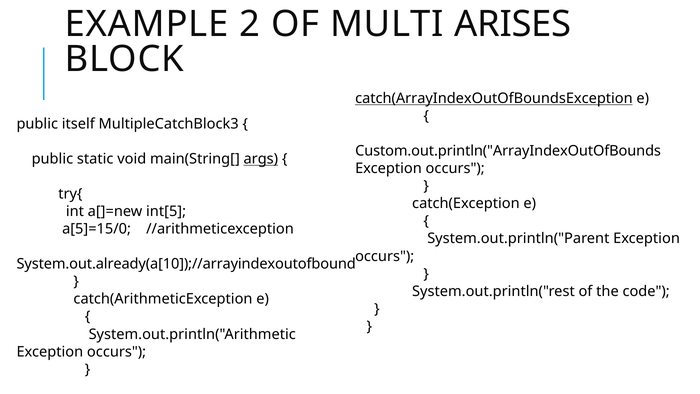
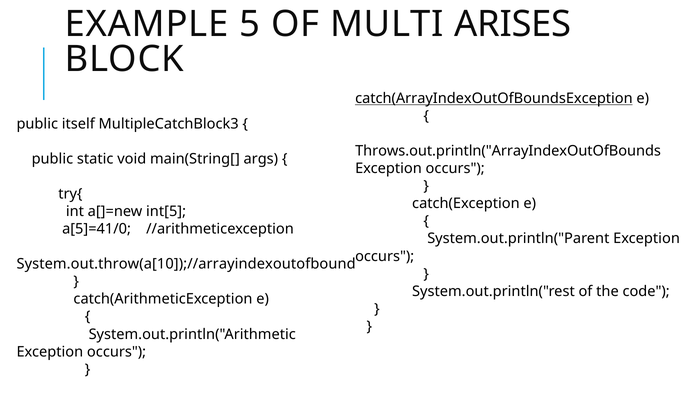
2: 2 -> 5
Custom.out.println("ArrayIndexOutOfBounds: Custom.out.println("ArrayIndexOutOfBounds -> Throws.out.println("ArrayIndexOutOfBounds
args underline: present -> none
a[5]=15/0: a[5]=15/0 -> a[5]=41/0
System.out.already(a[10]);//arrayindexoutofbound: System.out.already(a[10]);//arrayindexoutofbound -> System.out.throw(a[10]);//arrayindexoutofbound
